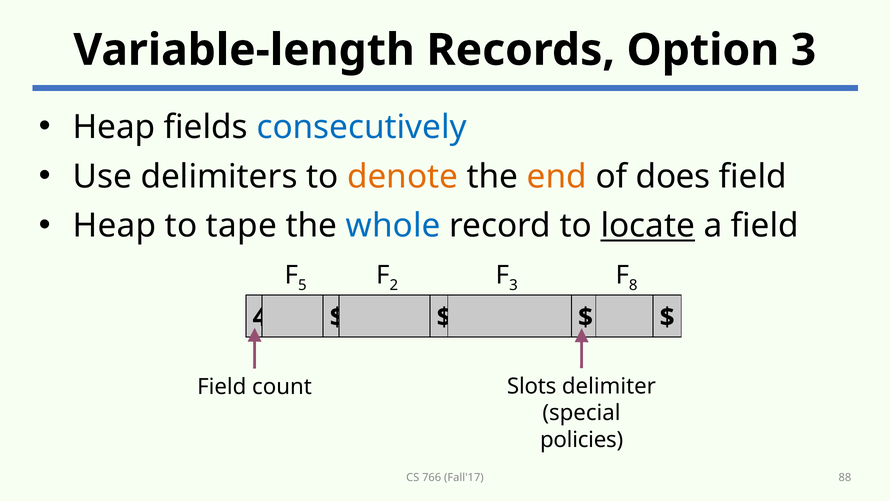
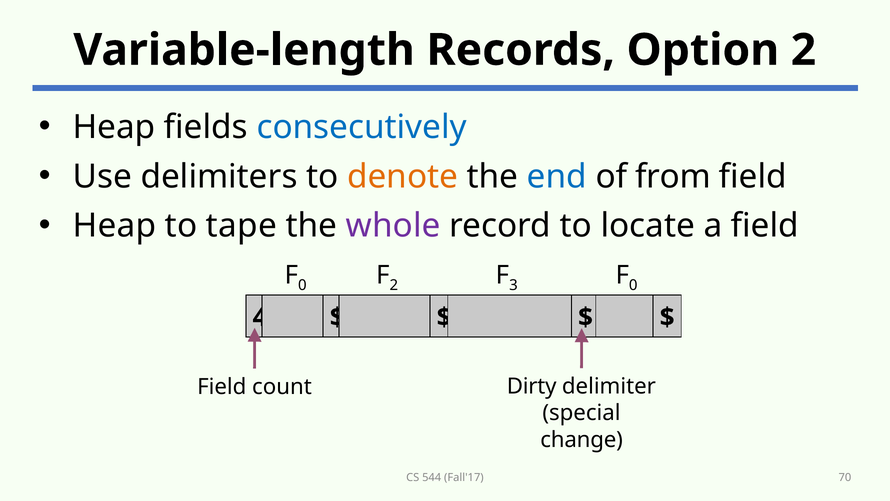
Option 3: 3 -> 2
end colour: orange -> blue
does: does -> from
whole colour: blue -> purple
locate underline: present -> none
5 at (302, 285): 5 -> 0
8 at (633, 285): 8 -> 0
Slots: Slots -> Dirty
policies: policies -> change
766: 766 -> 544
88: 88 -> 70
